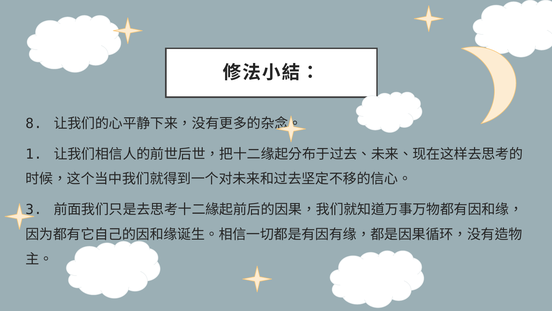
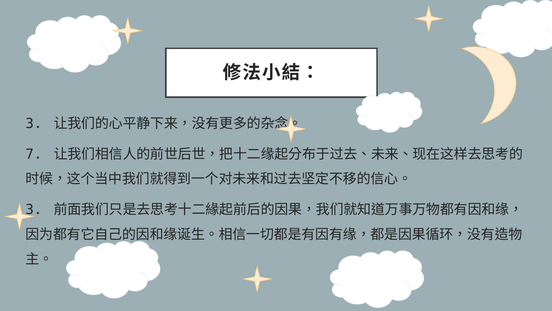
8 at (34, 123): 8 -> 3
1: 1 -> 7
